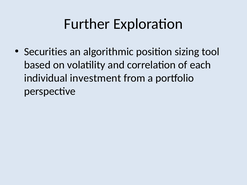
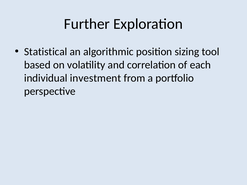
Securities: Securities -> Statistical
